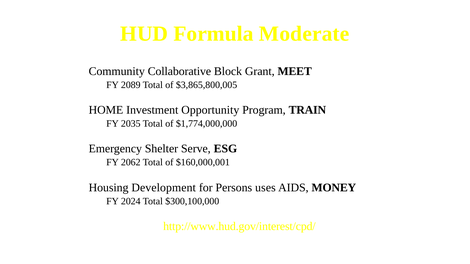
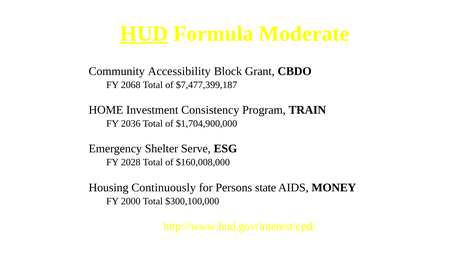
HUD underline: none -> present
Collaborative: Collaborative -> Accessibility
MEET: MEET -> CBDO
2089: 2089 -> 2068
$3,865,800,005: $3,865,800,005 -> $7,477,399,187
Opportunity: Opportunity -> Consistency
2035: 2035 -> 2036
$1,774,000,000: $1,774,000,000 -> $1,704,900,000
2062: 2062 -> 2028
$160,000,001: $160,000,001 -> $160,008,000
Development: Development -> Continuously
uses: uses -> state
2024: 2024 -> 2000
